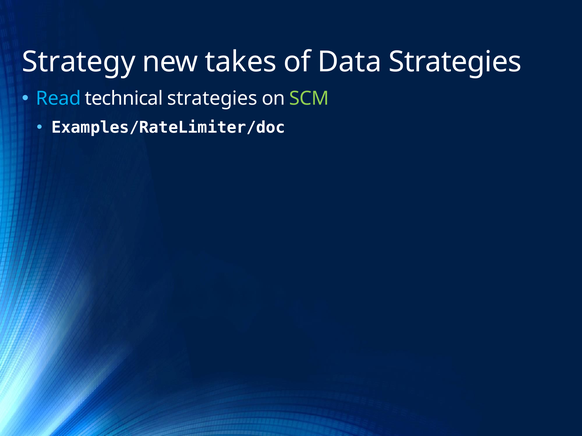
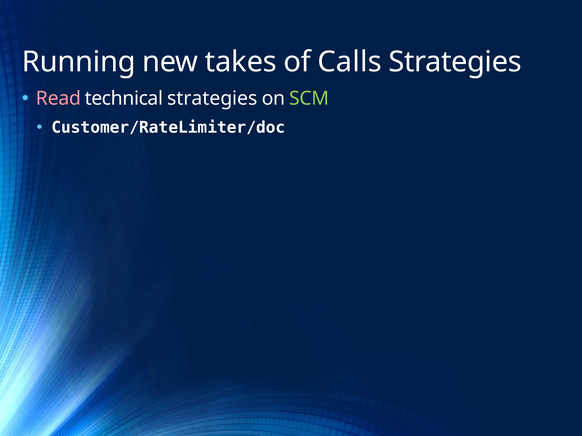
Strategy: Strategy -> Running
Data: Data -> Calls
Read colour: light blue -> pink
Examples/RateLimiter/doc: Examples/RateLimiter/doc -> Customer/RateLimiter/doc
